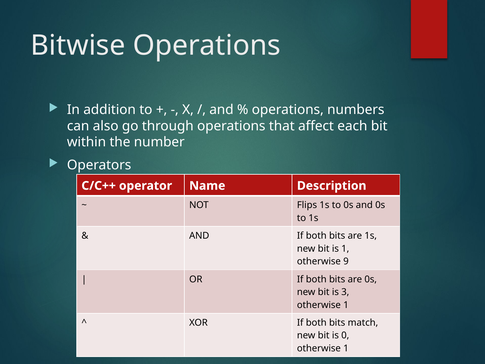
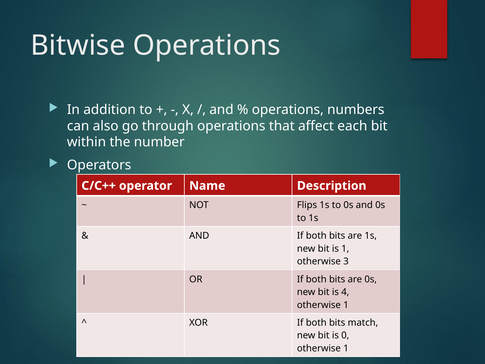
9: 9 -> 3
3: 3 -> 4
